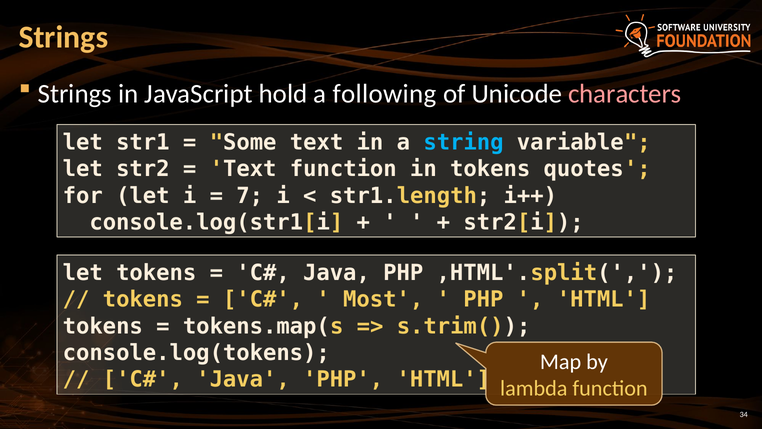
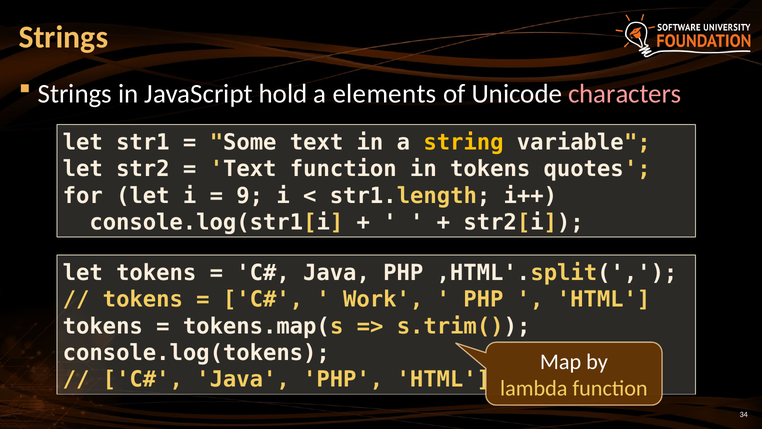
following: following -> elements
string colour: light blue -> yellow
7: 7 -> 9
Most: Most -> Work
